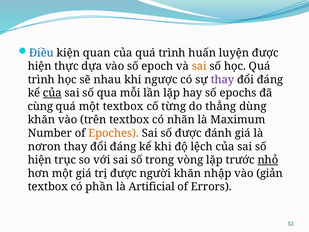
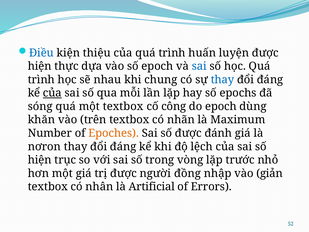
quan: quan -> thiệu
sai at (199, 66) colour: orange -> blue
ngược: ngược -> chung
thay at (223, 80) colour: purple -> blue
cùng: cùng -> sóng
từng: từng -> công
do thẳng: thẳng -> epoch
nhỏ underline: present -> none
người khăn: khăn -> đồng
phần: phần -> nhân
